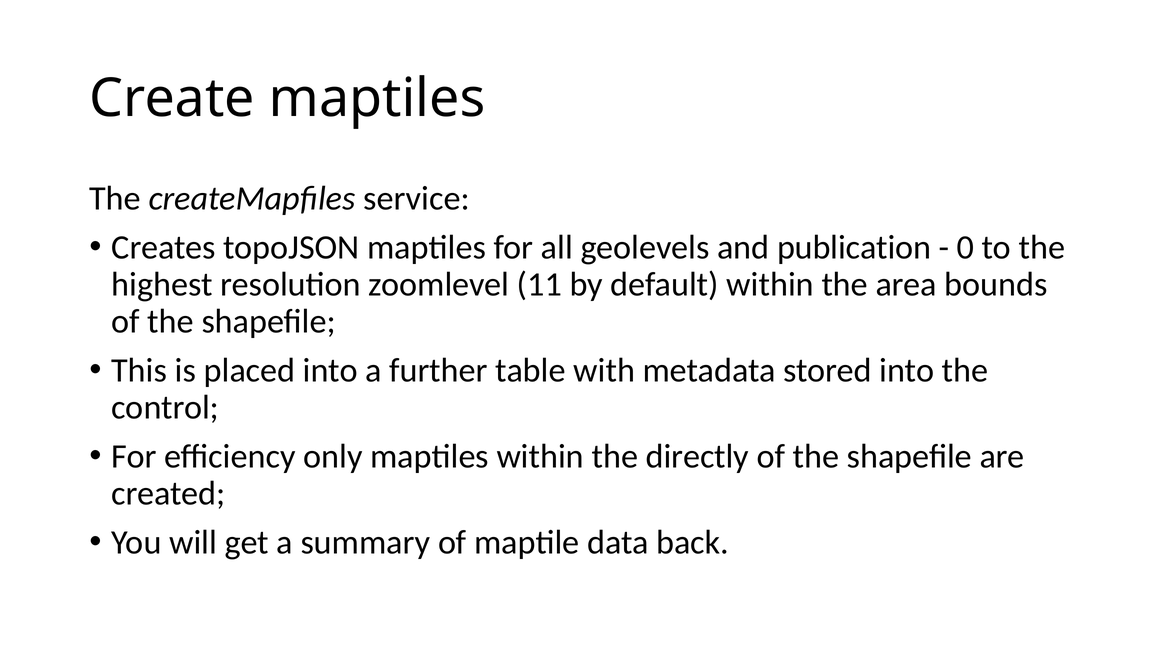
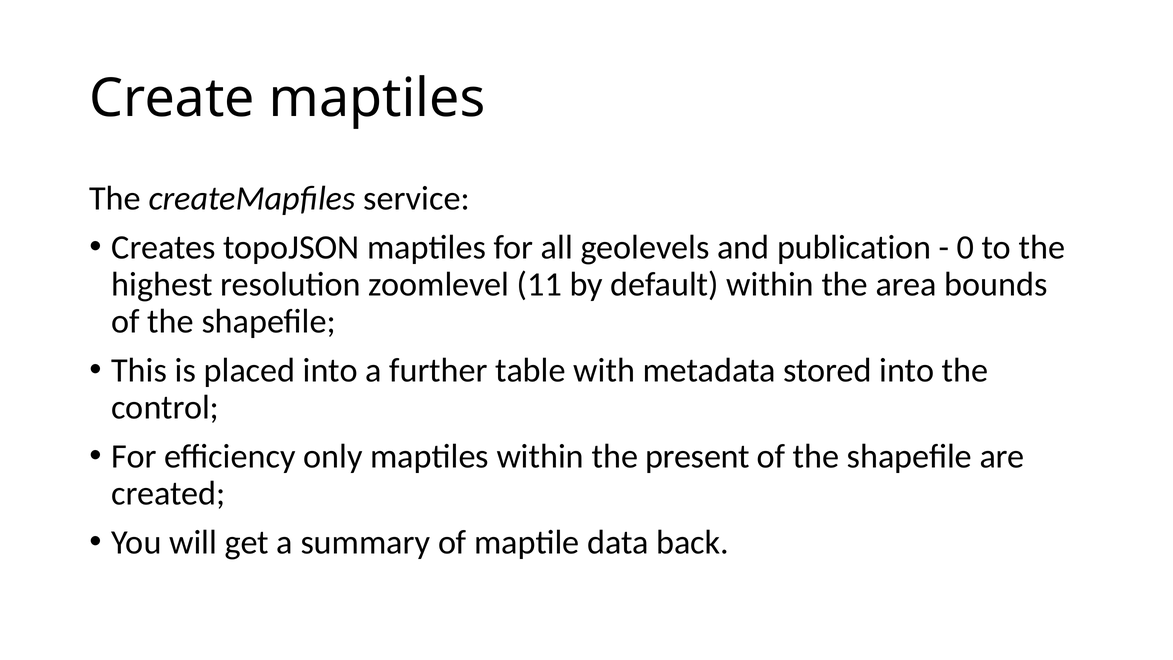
directly: directly -> present
